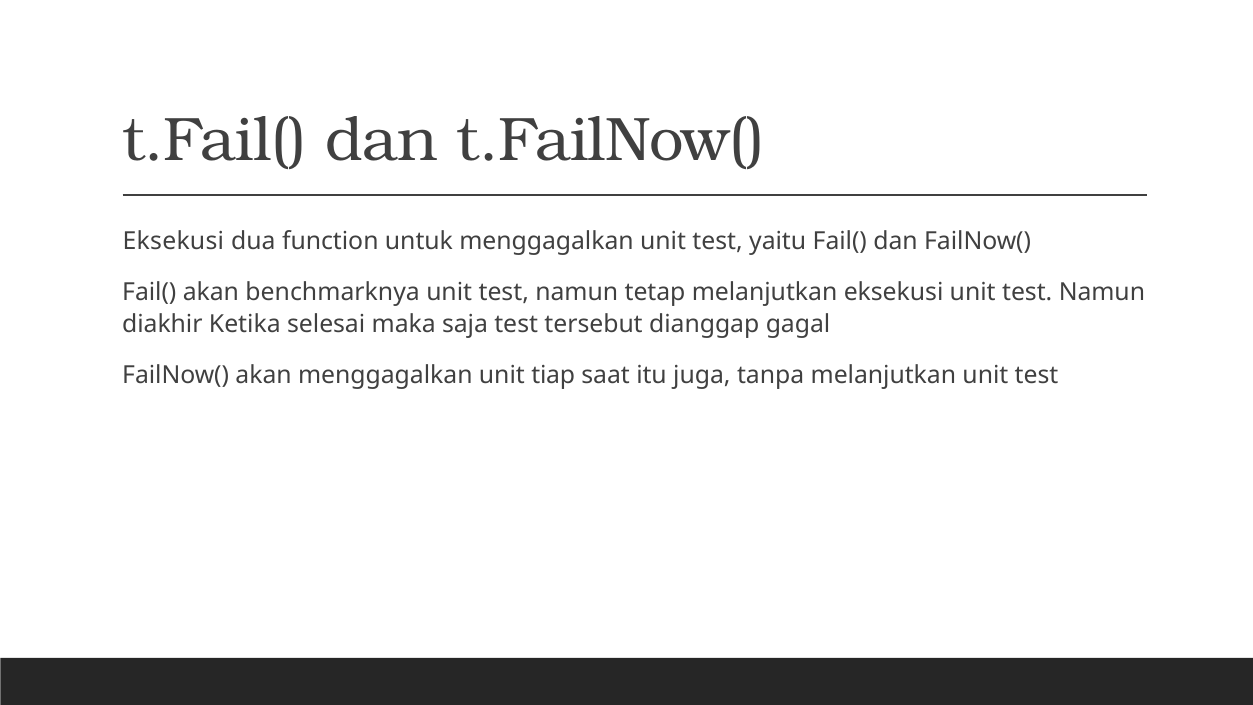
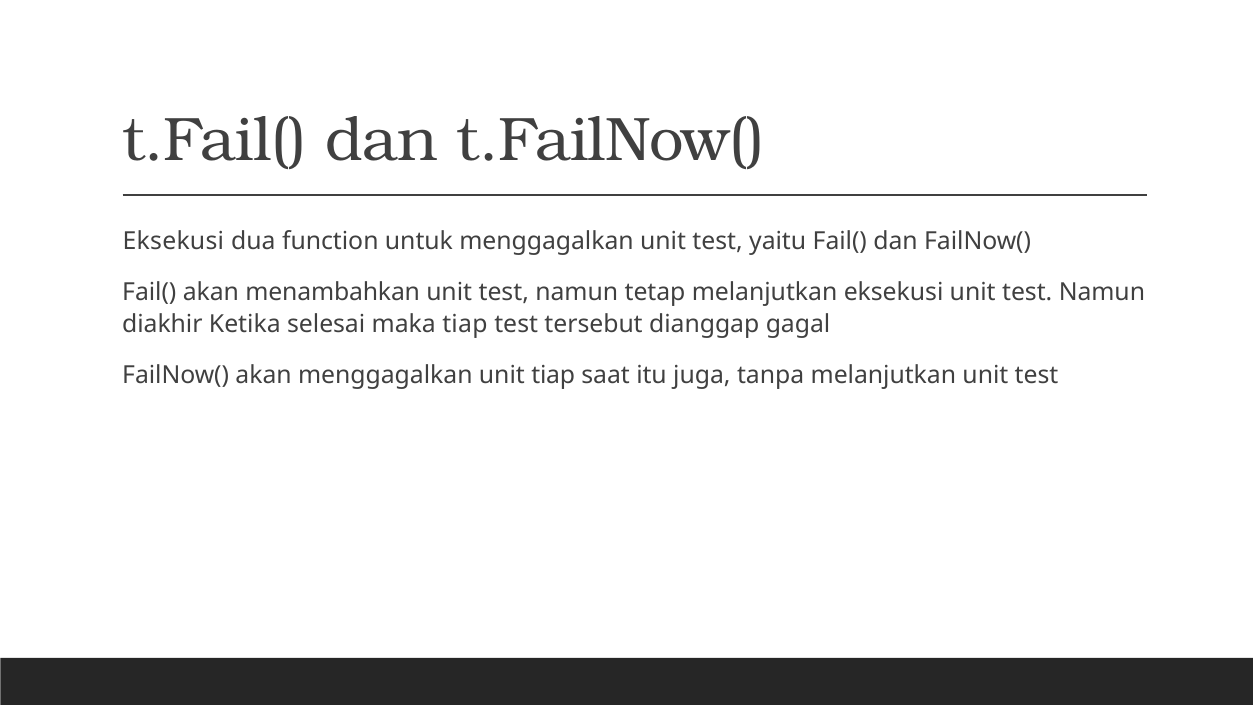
benchmarknya: benchmarknya -> menambahkan
maka saja: saja -> tiap
